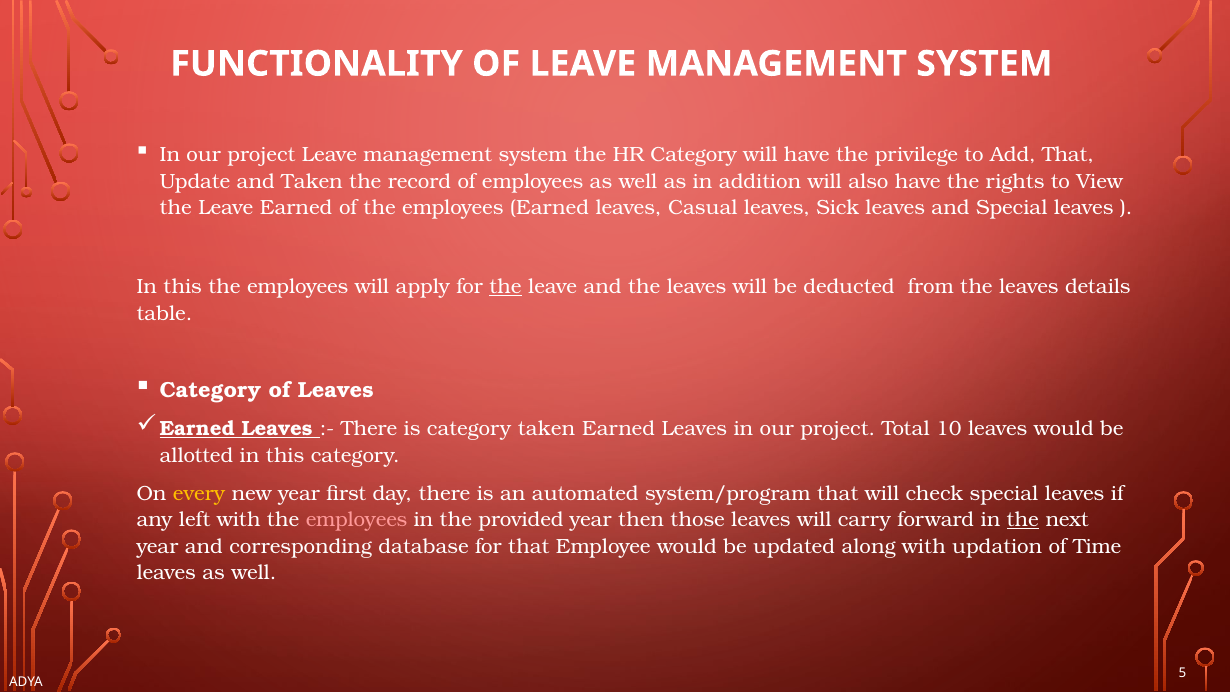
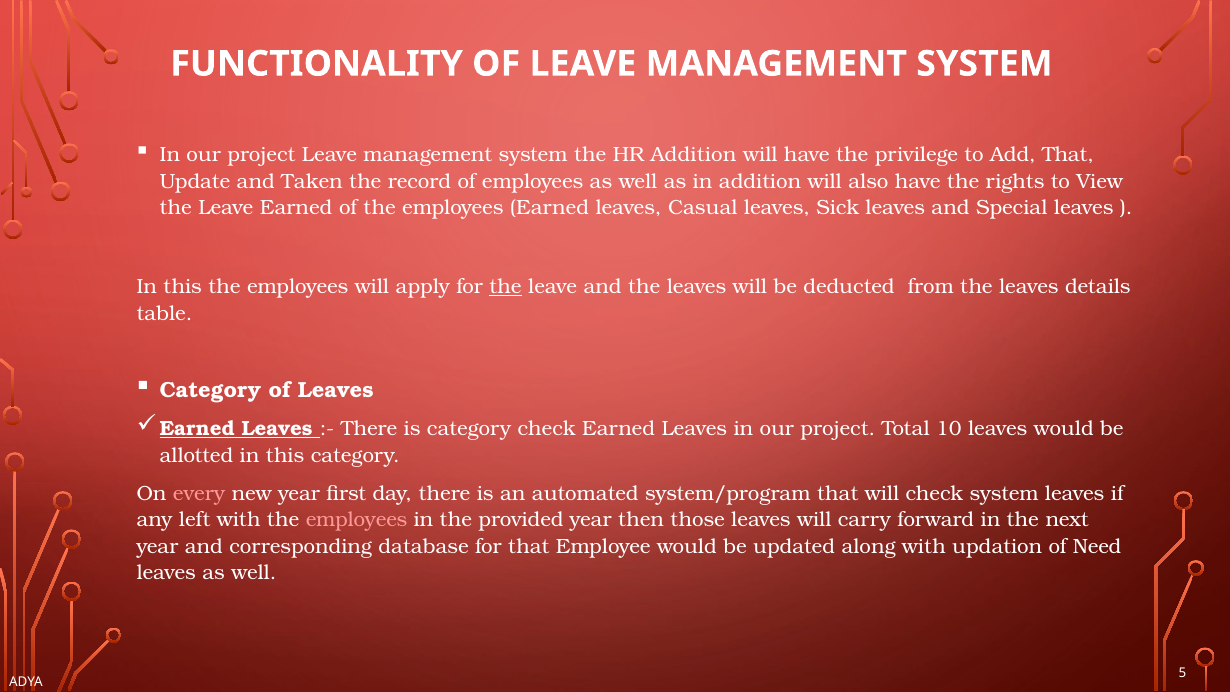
HR Category: Category -> Addition
category taken: taken -> check
every colour: yellow -> pink
check special: special -> system
the at (1023, 520) underline: present -> none
Time: Time -> Need
